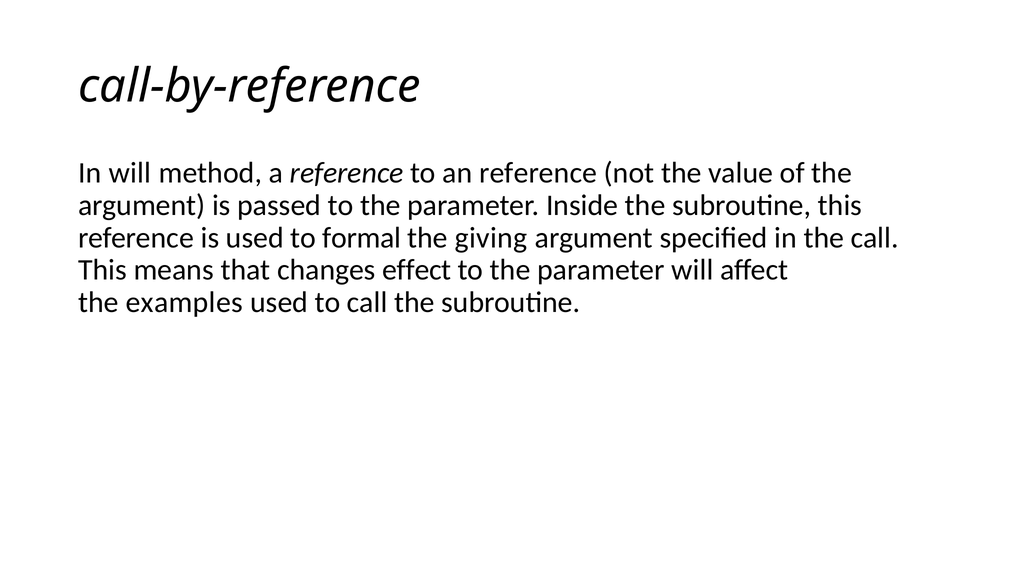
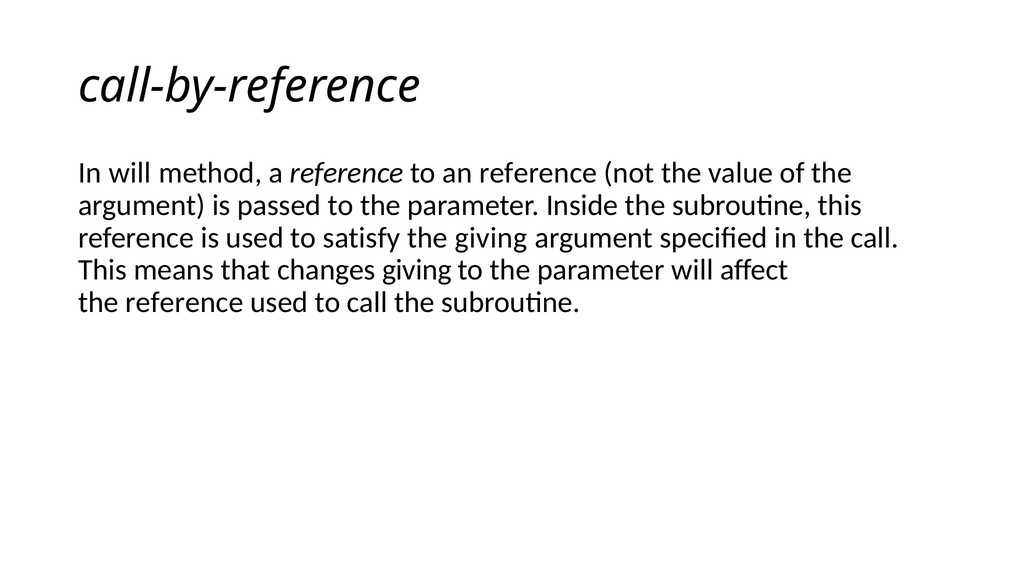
formal: formal -> satisfy
changes effect: effect -> giving
the examples: examples -> reference
